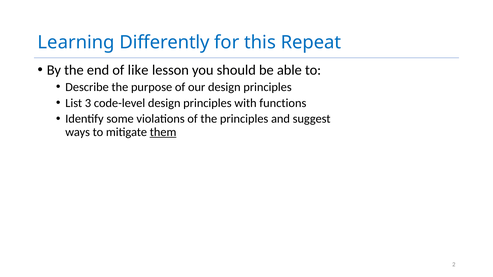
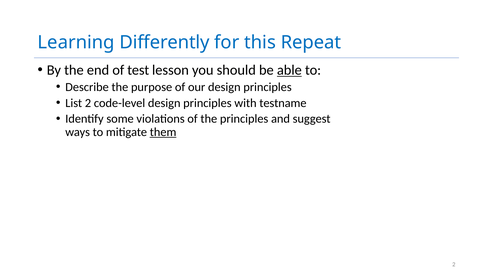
like: like -> test
able underline: none -> present
List 3: 3 -> 2
functions: functions -> testname
